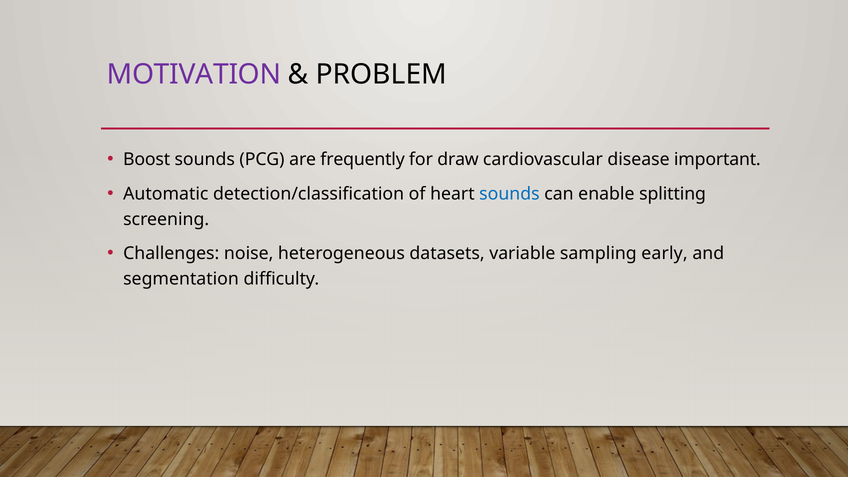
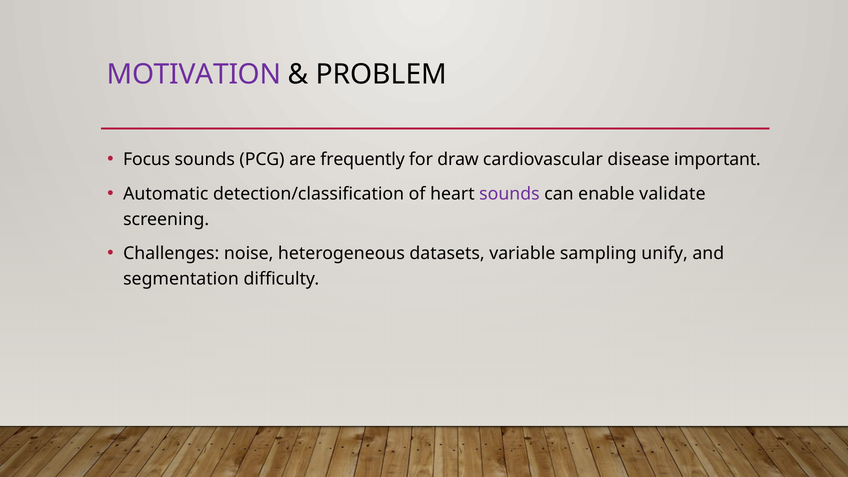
Boost: Boost -> Focus
sounds at (509, 194) colour: blue -> purple
splitting: splitting -> validate
early: early -> unify
